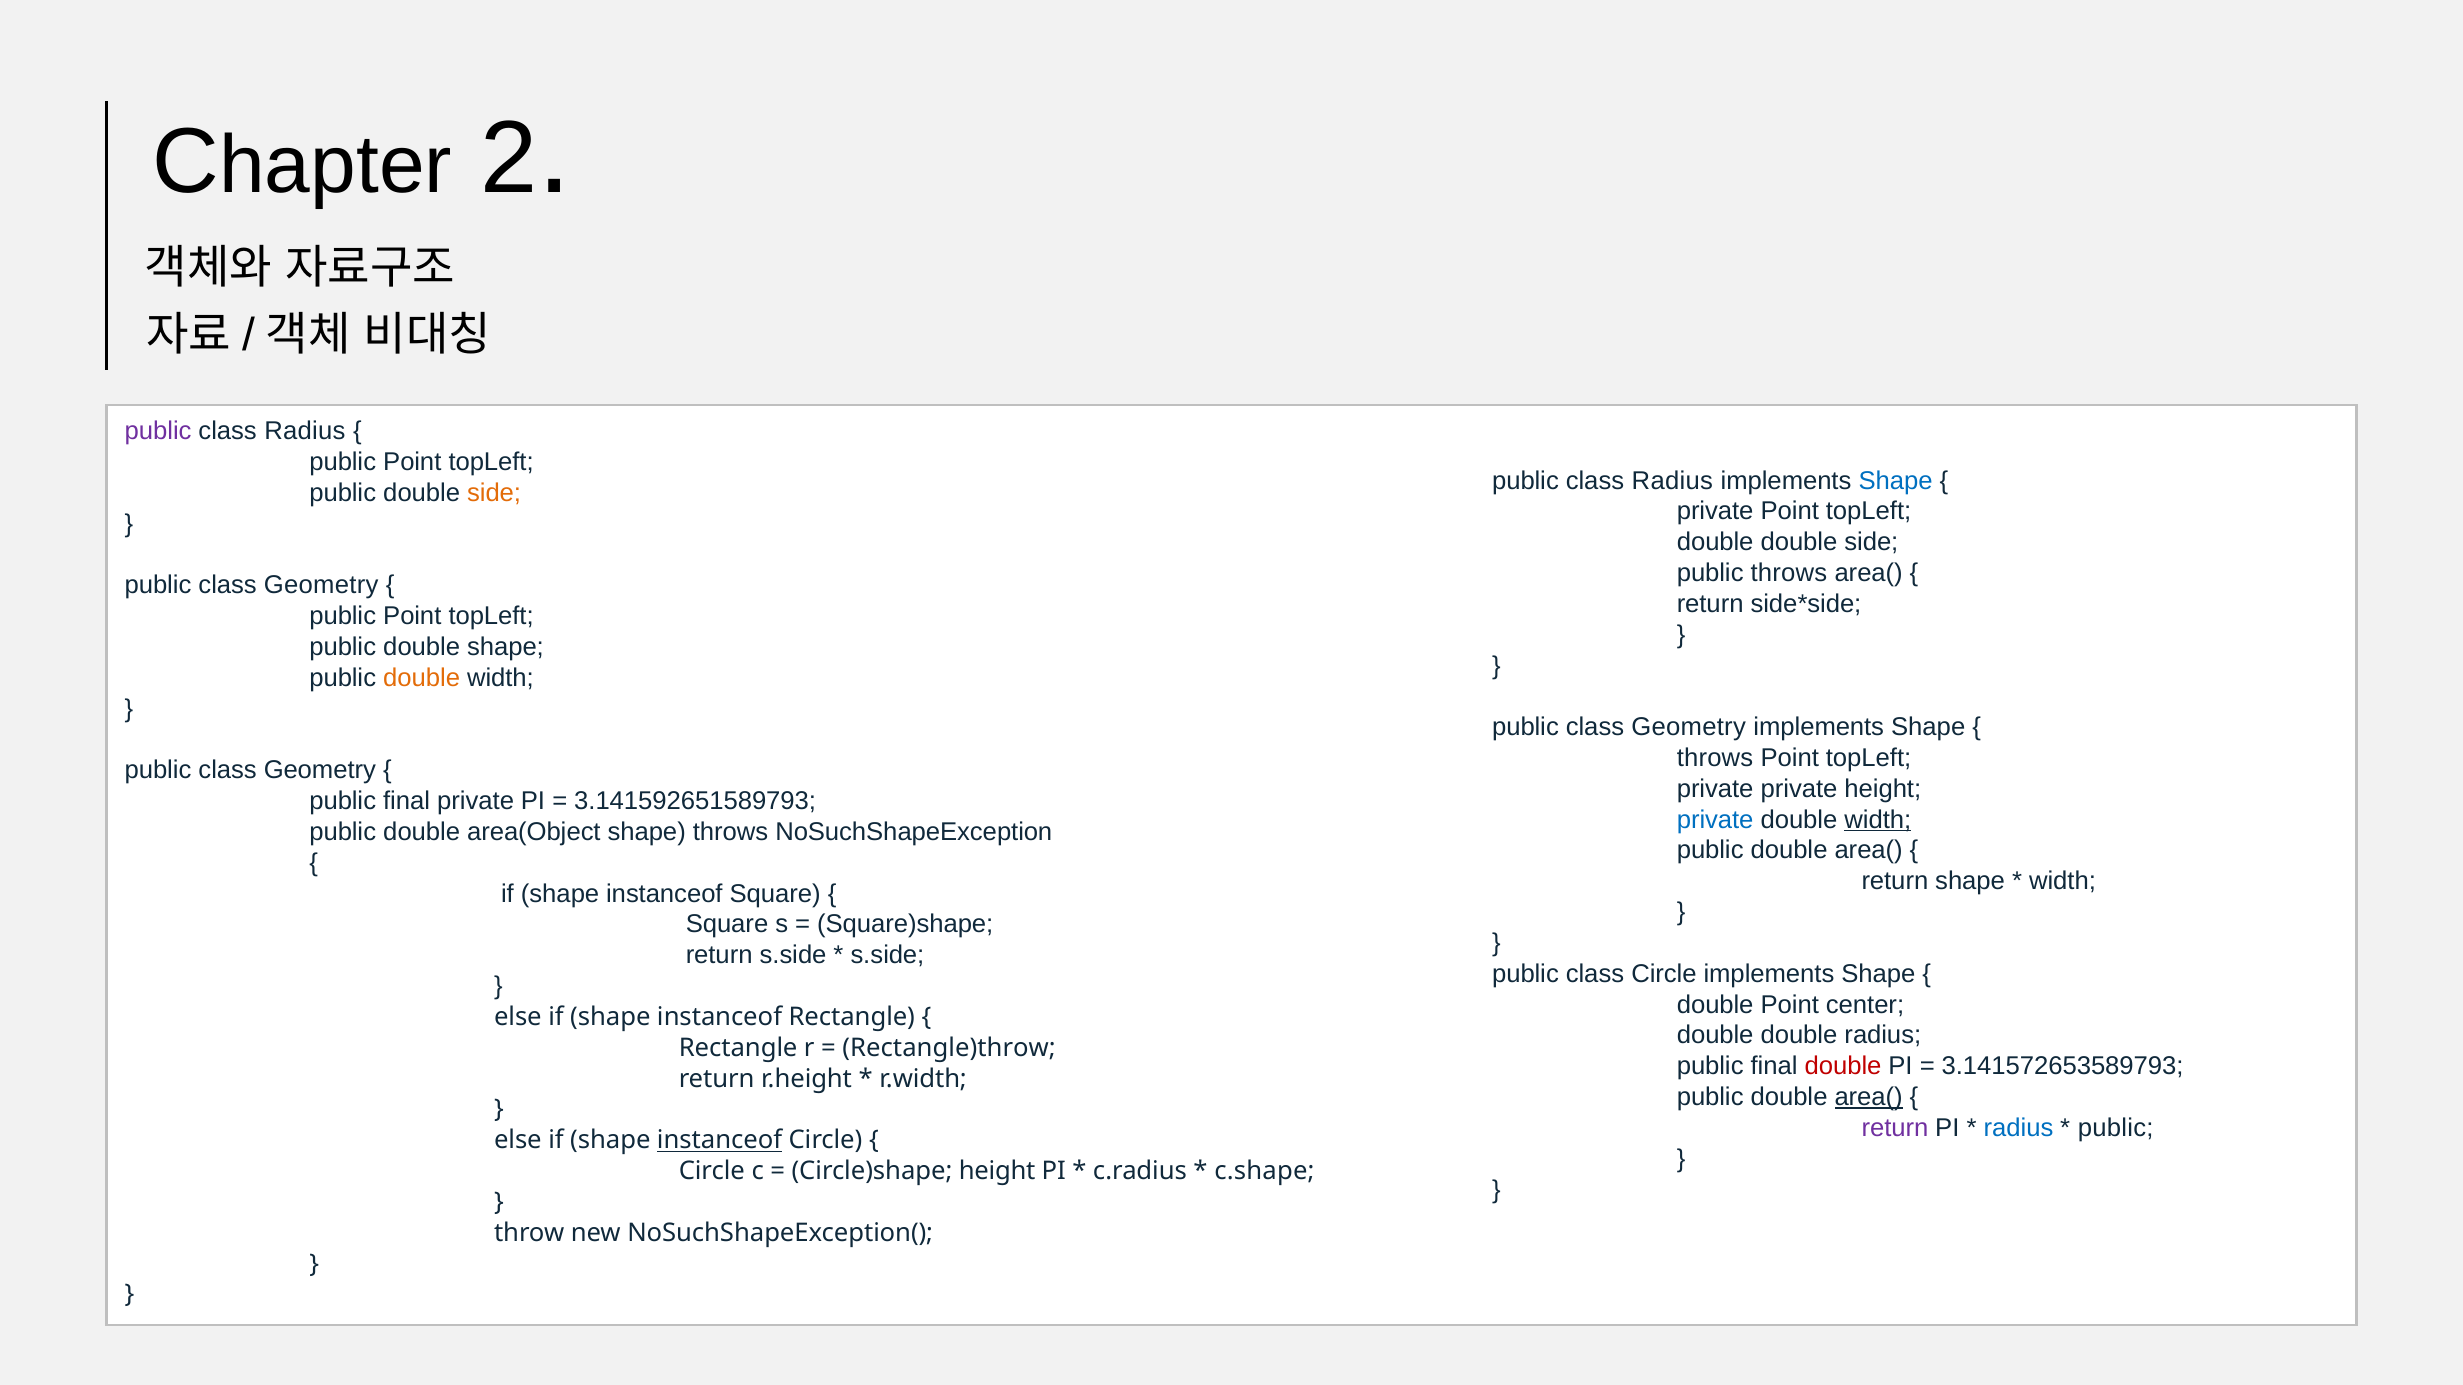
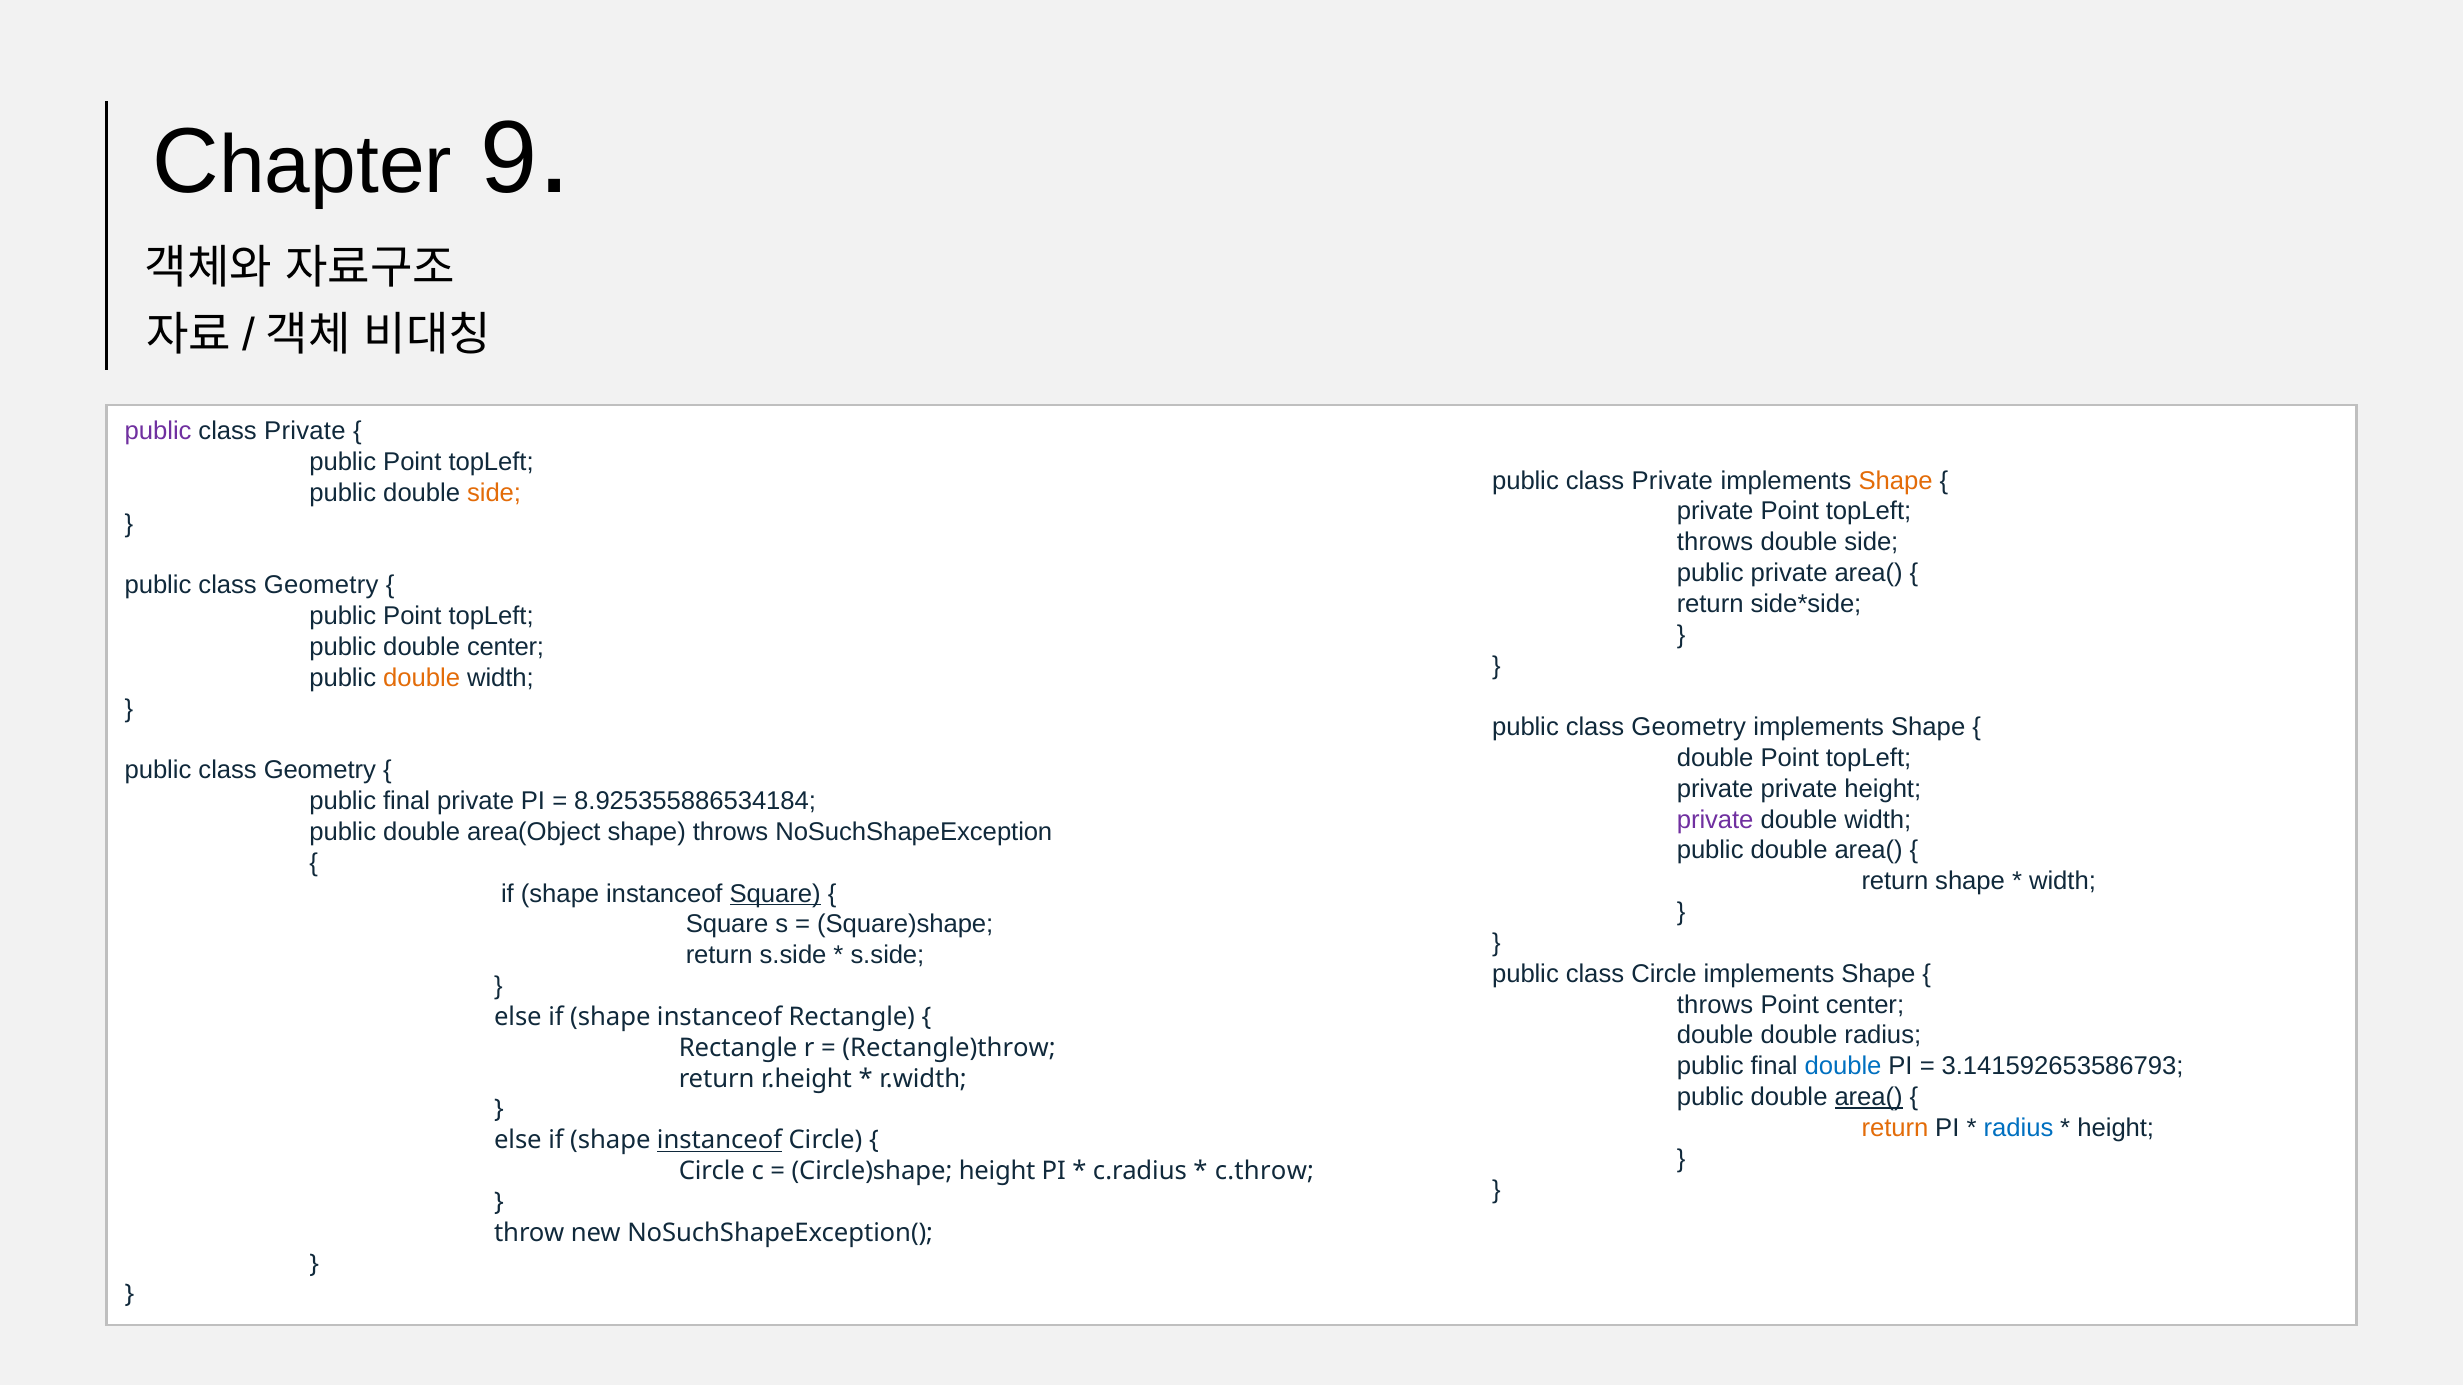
2: 2 -> 9
Radius at (305, 431): Radius -> Private
Radius at (1672, 481): Radius -> Private
Shape at (1896, 481) colour: blue -> orange
double at (1715, 542): double -> throws
public throws: throws -> private
double shape: shape -> center
throws at (1715, 758): throws -> double
3.141592651589793: 3.141592651589793 -> 8.925355886534184
private at (1715, 820) colour: blue -> purple
width at (1878, 820) underline: present -> none
Square at (775, 894) underline: none -> present
double at (1715, 1005): double -> throws
double at (1843, 1067) colour: red -> blue
3.141572653589793: 3.141572653589793 -> 3.141592653586793
return at (1895, 1128) colour: purple -> orange
public at (2116, 1128): public -> height
c.shape: c.shape -> c.throw
